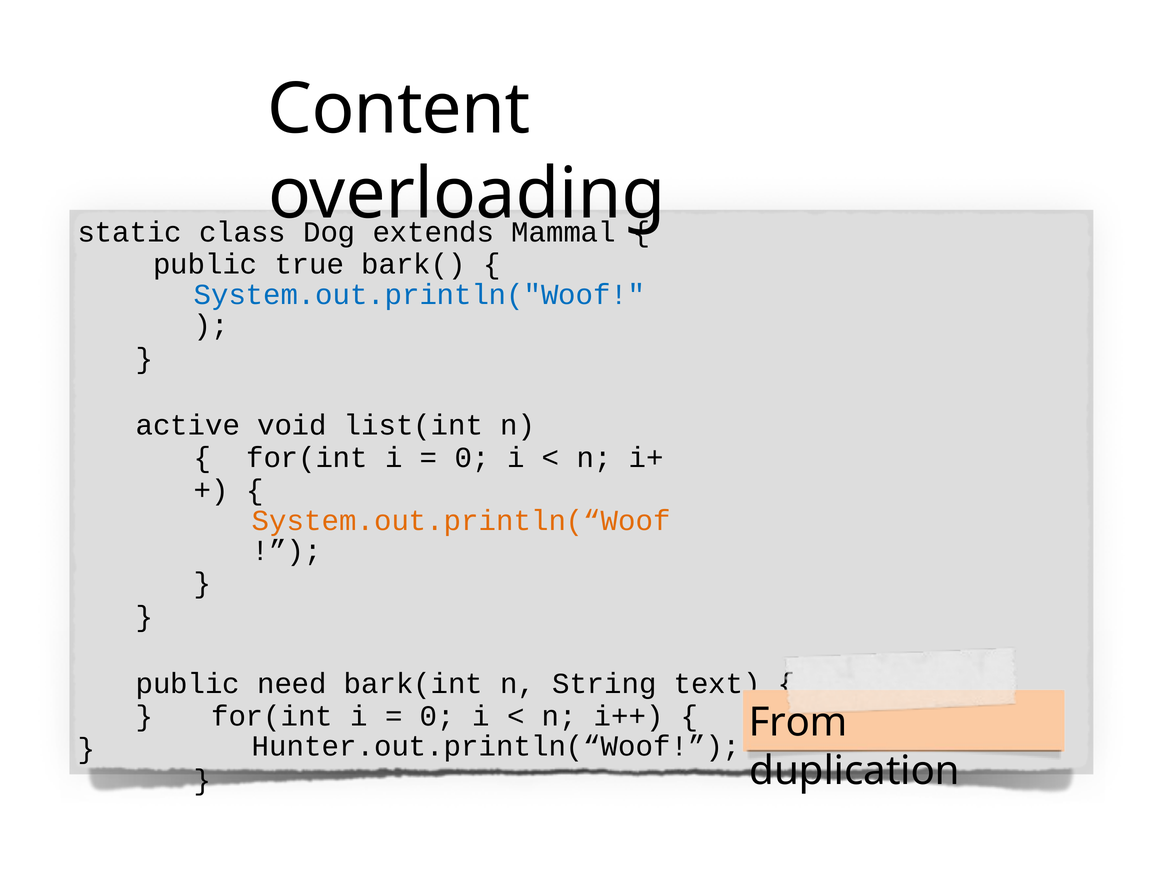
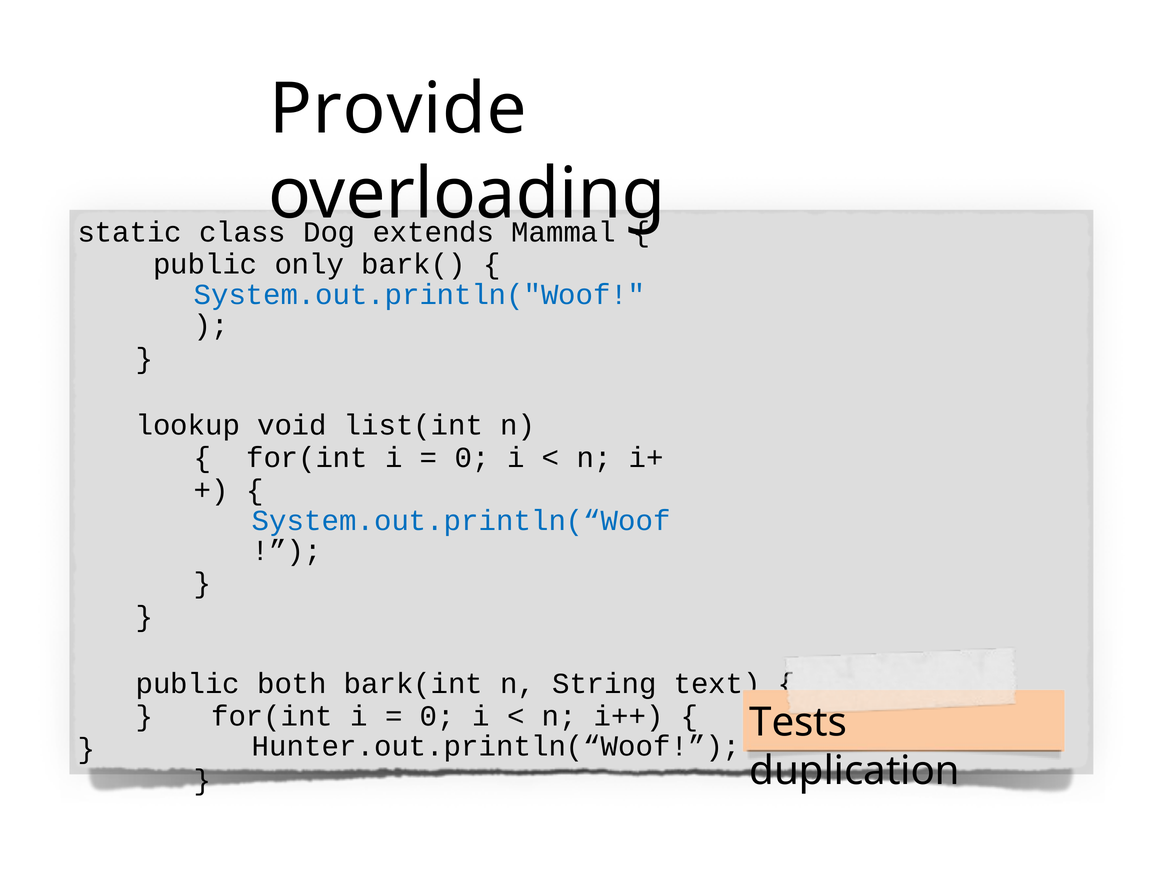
Content: Content -> Provide
true: true -> only
active: active -> lookup
System.out.println(“Woof colour: orange -> blue
need: need -> both
From: From -> Tests
